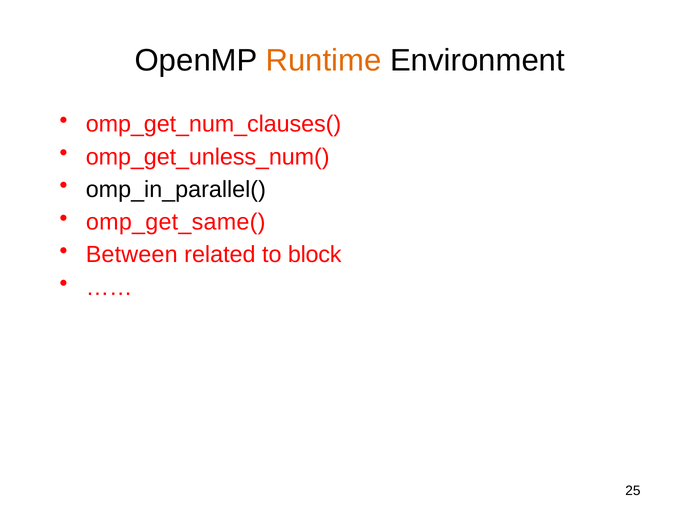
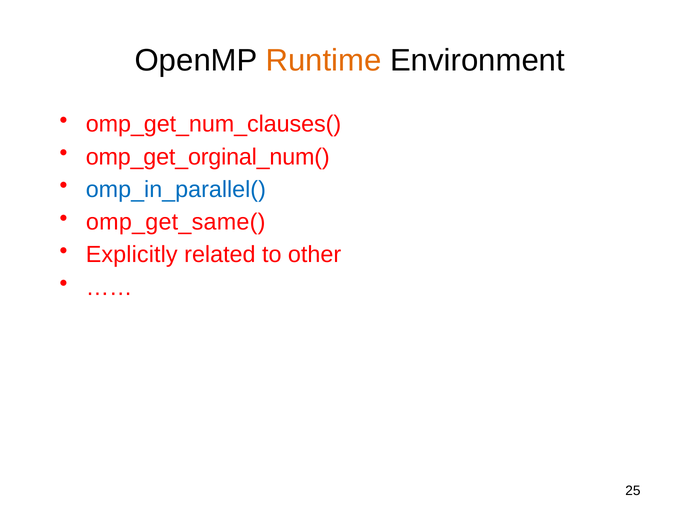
omp_get_unless_num(: omp_get_unless_num( -> omp_get_orginal_num(
omp_in_parallel( colour: black -> blue
Between: Between -> Explicitly
block: block -> other
